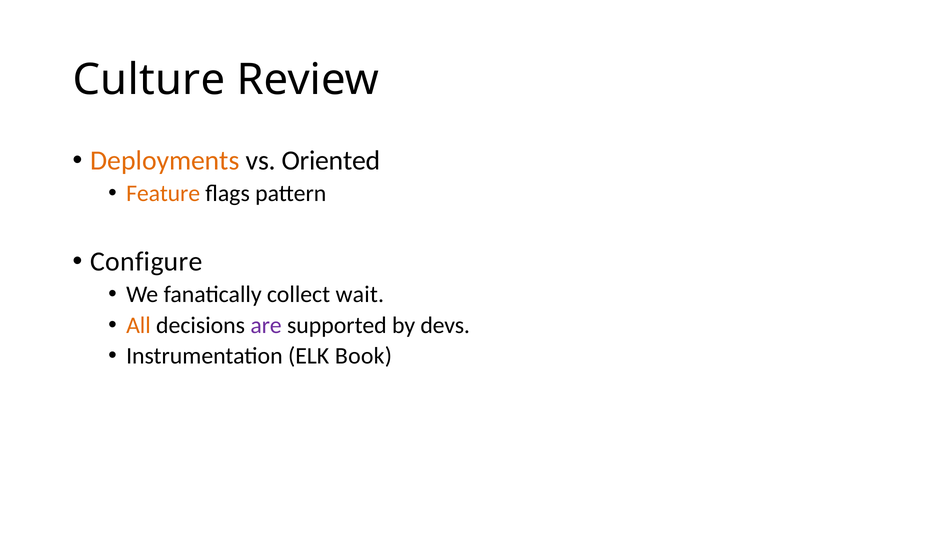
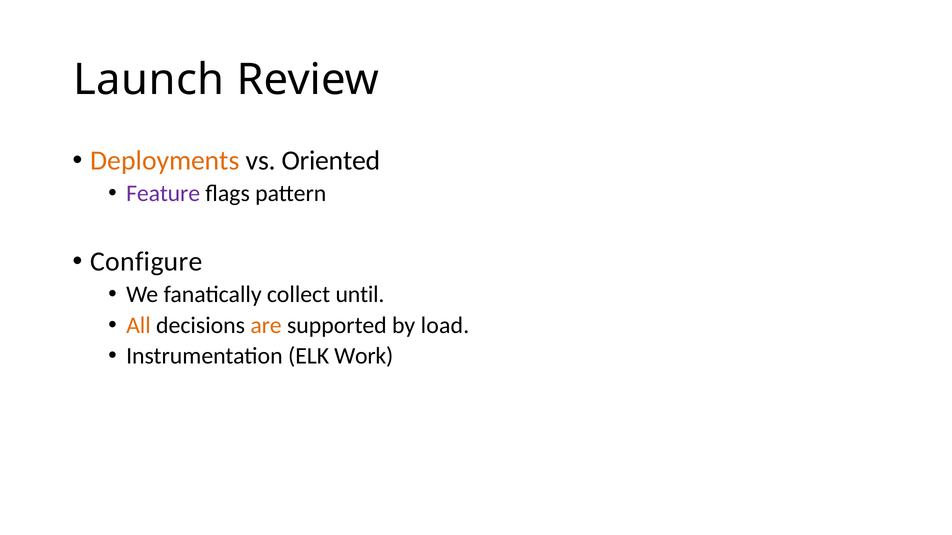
Culture: Culture -> Launch
Feature colour: orange -> purple
wait: wait -> until
are colour: purple -> orange
devs: devs -> load
Book: Book -> Work
